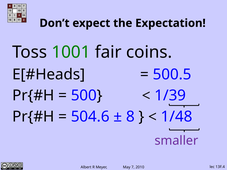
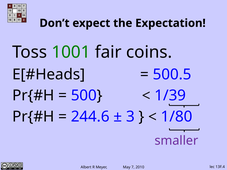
504.6: 504.6 -> 244.6
8: 8 -> 3
1/48: 1/48 -> 1/80
